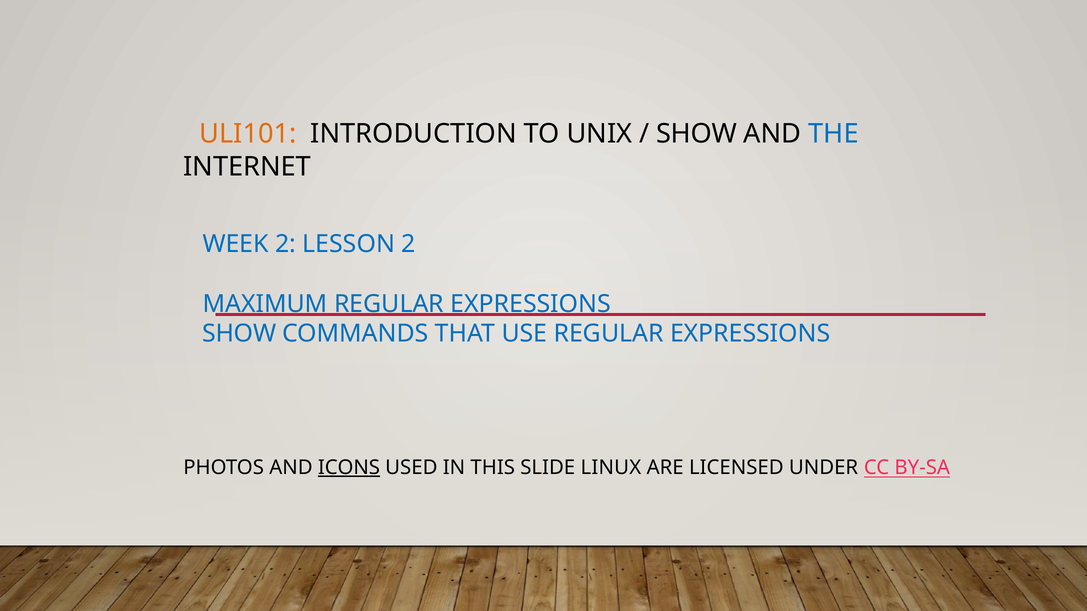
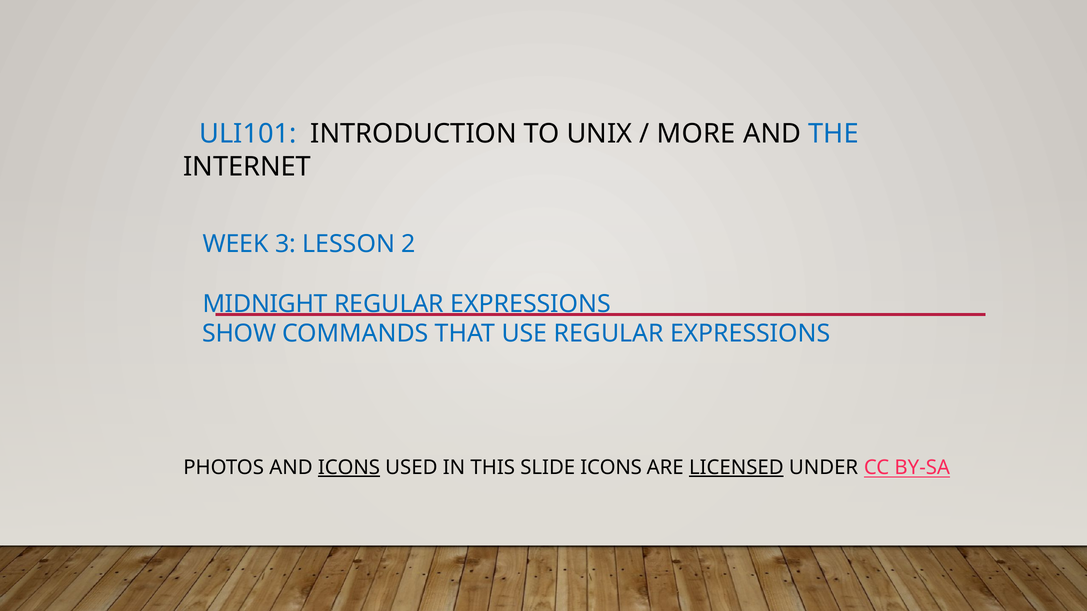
ULI101 colour: orange -> blue
SHOW at (697, 134): SHOW -> MORE
WEEK 2: 2 -> 3
MAXIMUM: MAXIMUM -> MIDNIGHT
SLIDE LINUX: LINUX -> ICONS
LICENSED underline: none -> present
